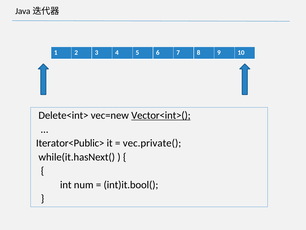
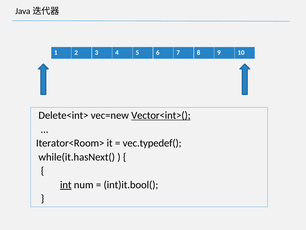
Iterator<Public>: Iterator<Public> -> Iterator<Room>
vec.private(: vec.private( -> vec.typedef(
int underline: none -> present
